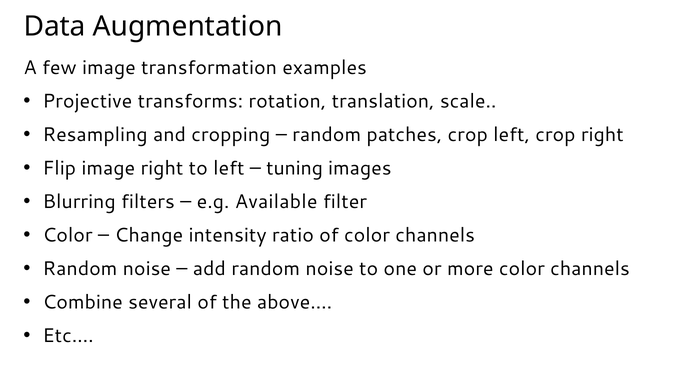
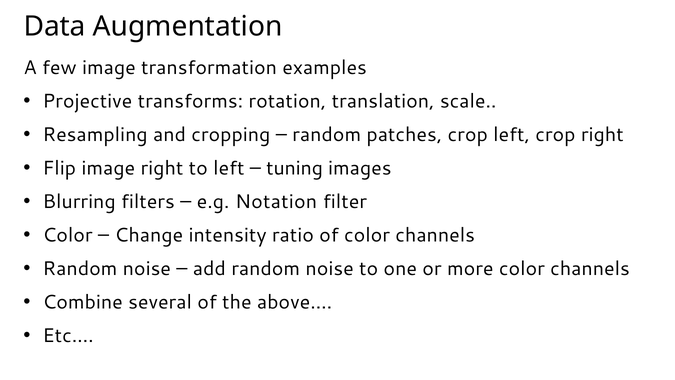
Available: Available -> Notation
